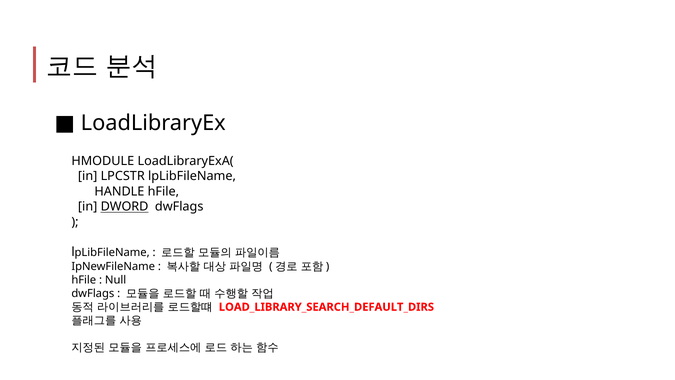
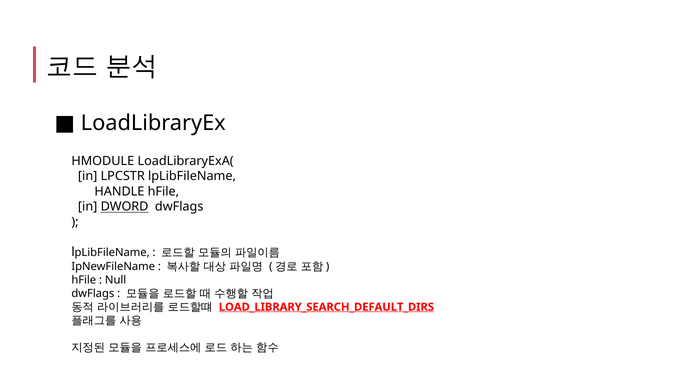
LOAD_LIBRARY_SEARCH_DEFAULT_DIRS underline: none -> present
